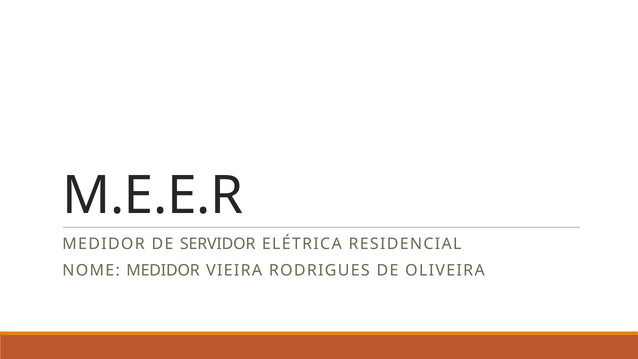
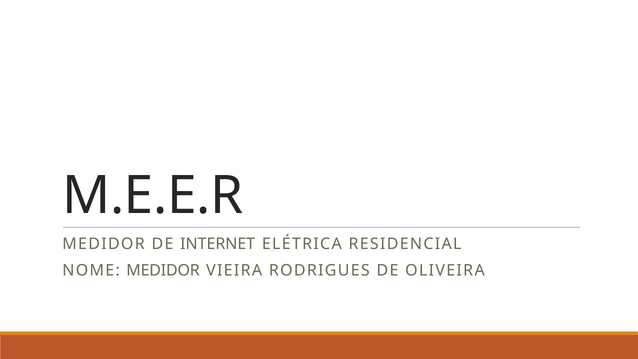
SERVIDOR: SERVIDOR -> INTERNET
